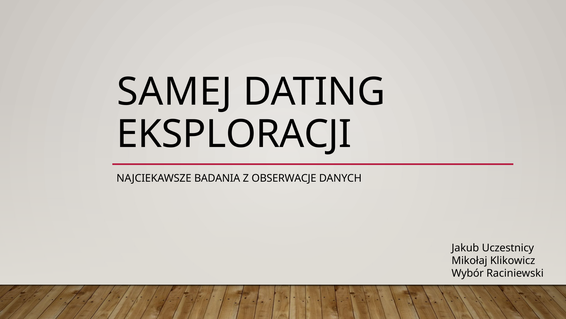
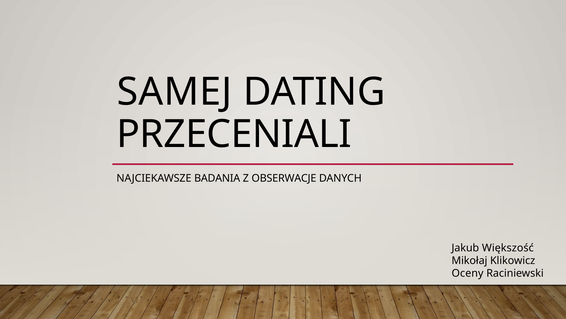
EKSPLORACJI: EKSPLORACJI -> PRZECENIALI
Uczestnicy: Uczestnicy -> Większość
Wybór: Wybór -> Oceny
